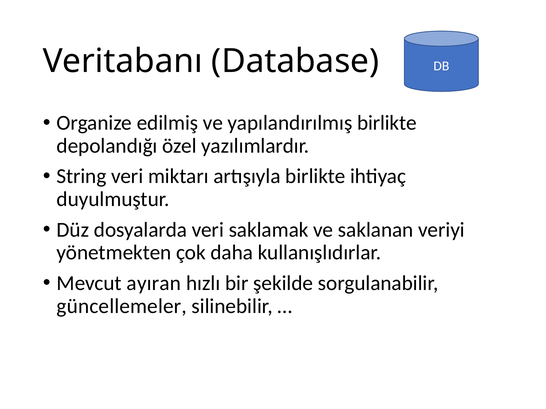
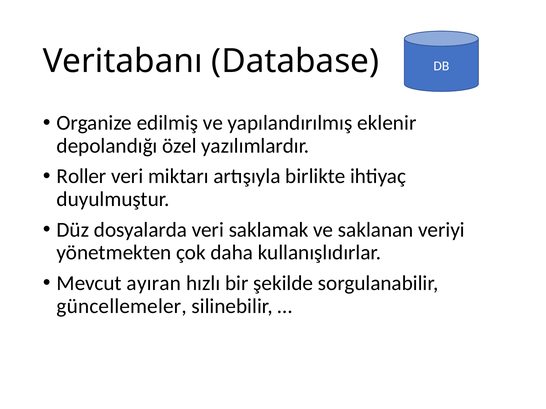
yapılandırılmış birlikte: birlikte -> eklenir
String: String -> Roller
